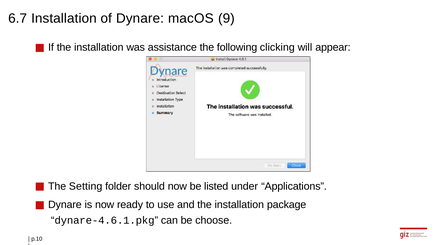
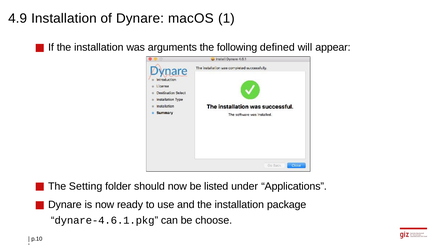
6.7: 6.7 -> 4.9
9: 9 -> 1
assistance: assistance -> arguments
clicking: clicking -> defined
